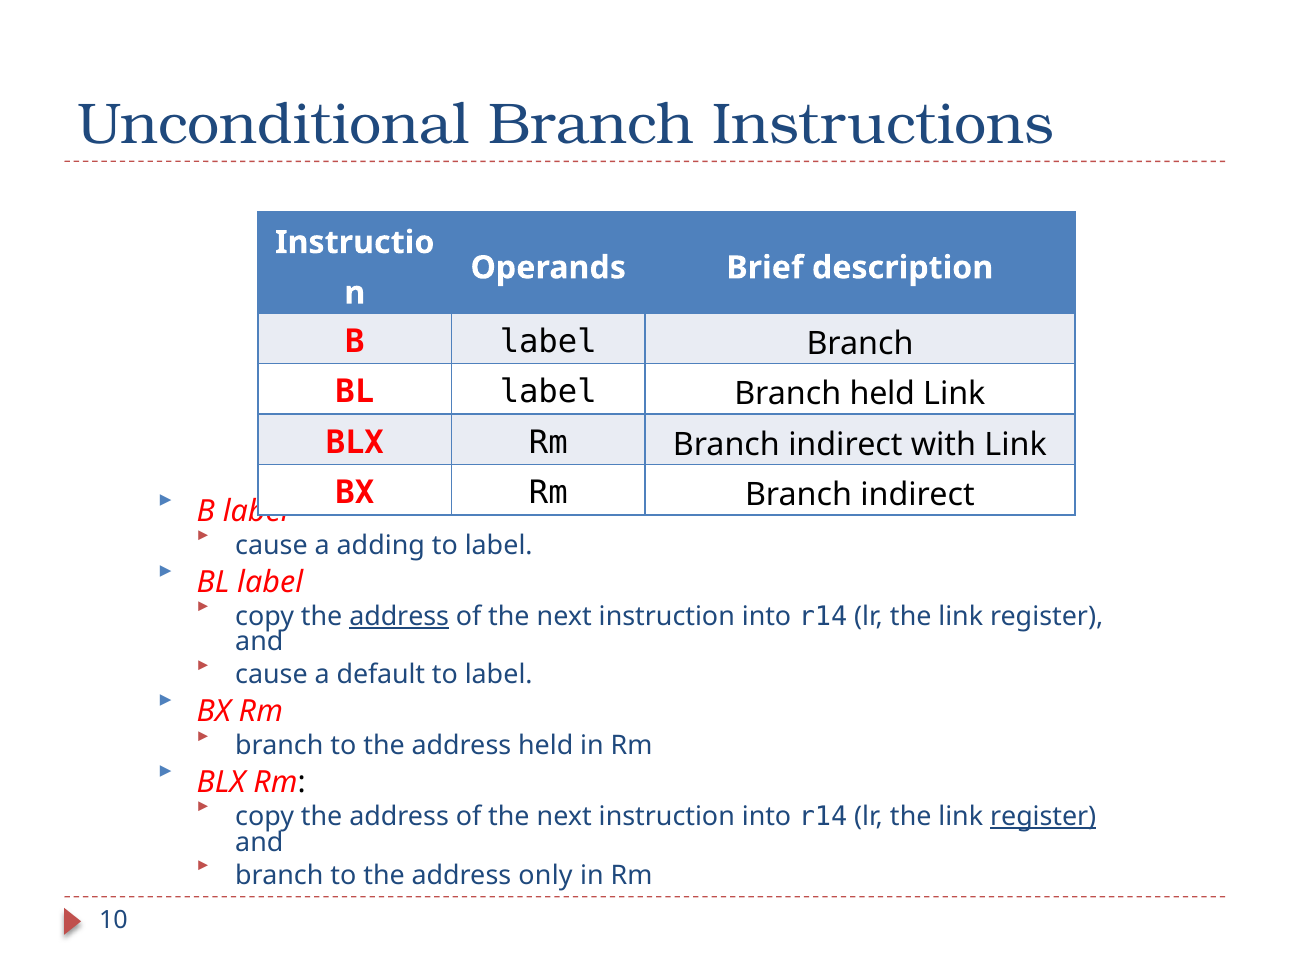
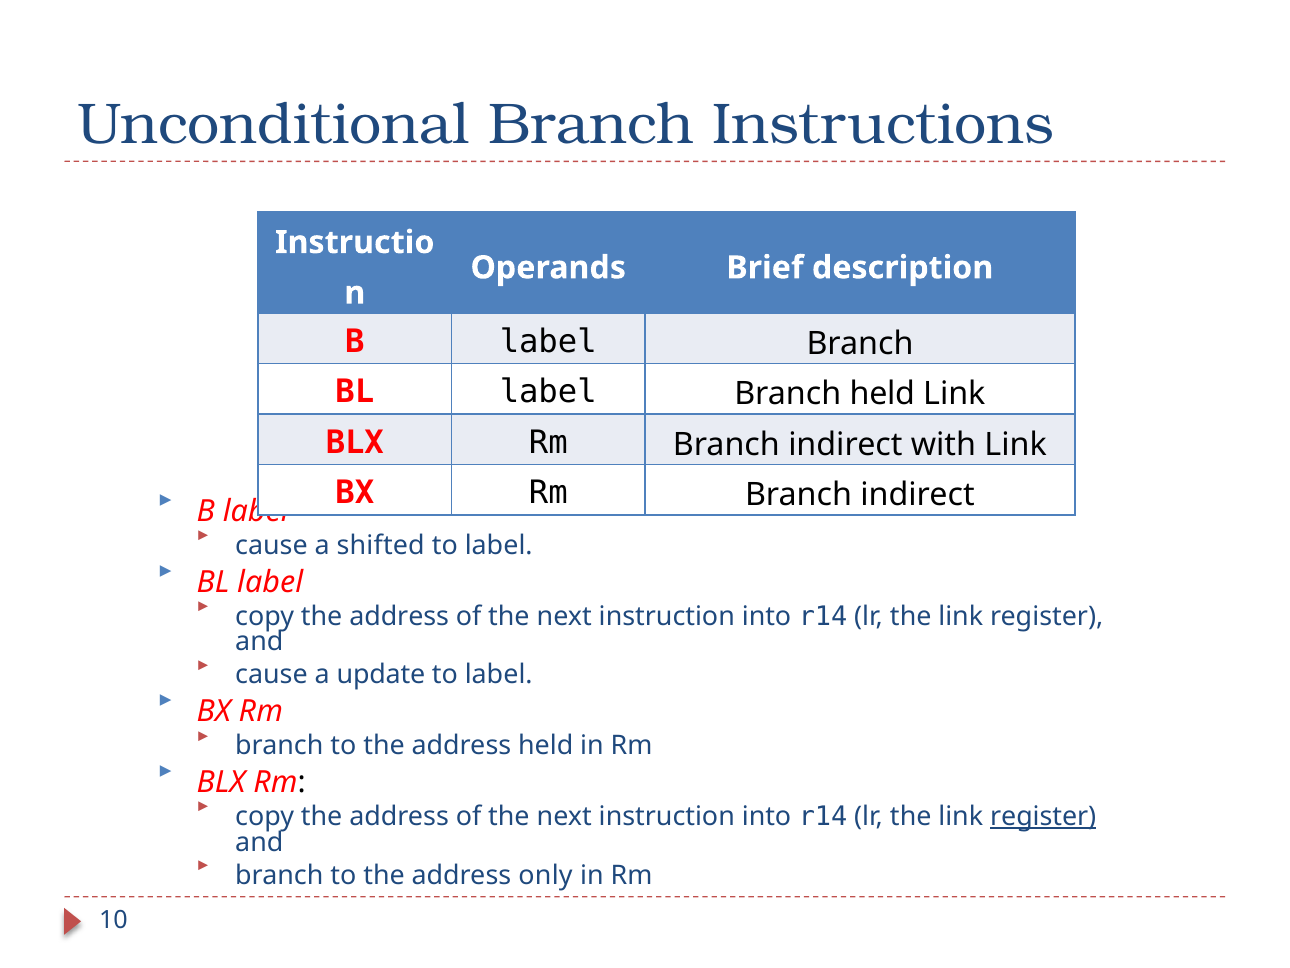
adding: adding -> shifted
address at (399, 616) underline: present -> none
default: default -> update
